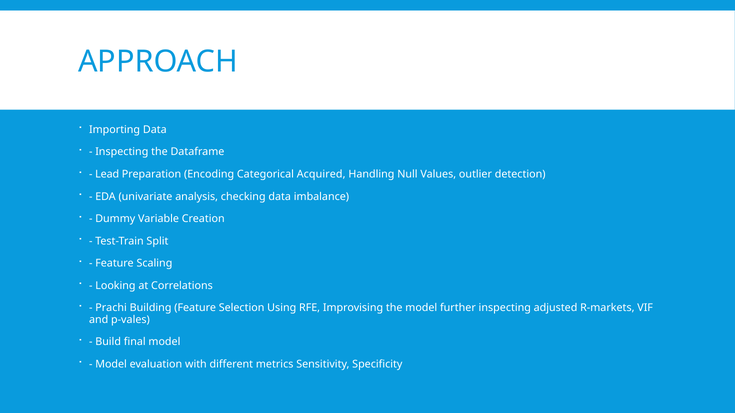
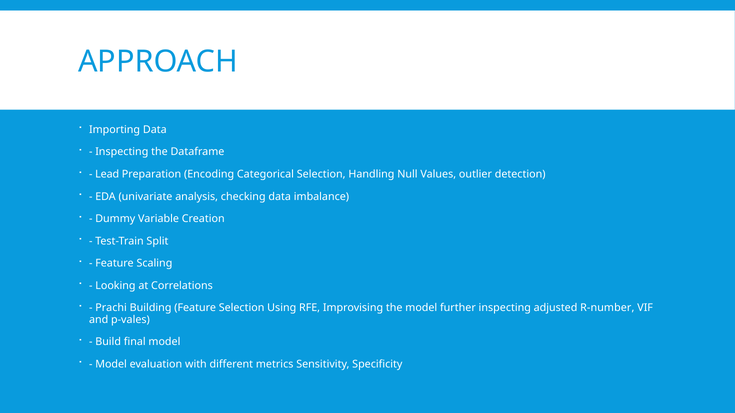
Categorical Acquired: Acquired -> Selection
R-markets: R-markets -> R-number
